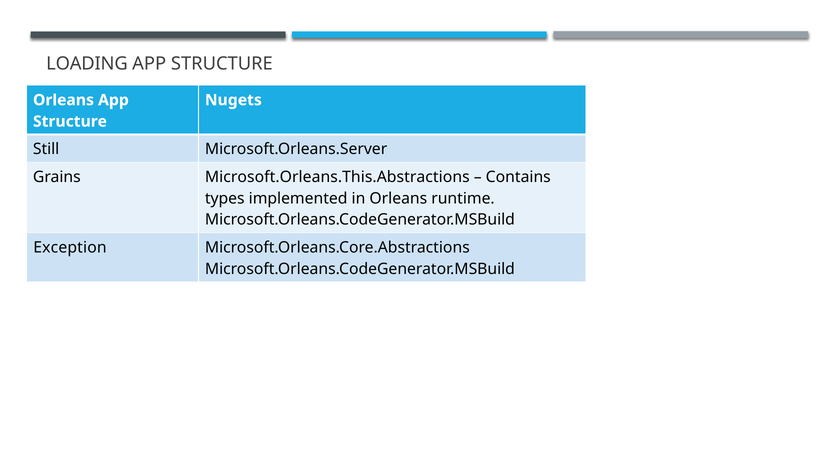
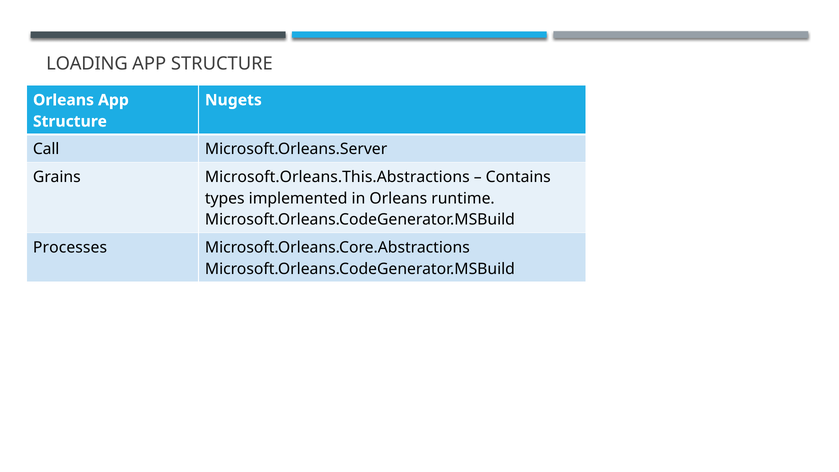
Still: Still -> Call
Exception: Exception -> Processes
